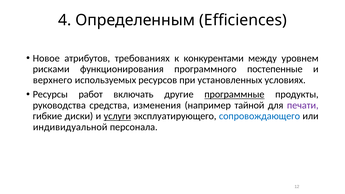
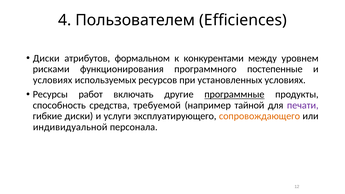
Определенным: Определенным -> Пользователем
Новое at (46, 58): Новое -> Диски
требованиях: требованиях -> формальном
верхнего at (53, 80): верхнего -> условиях
руководства: руководства -> способность
изменения: изменения -> требуемой
услуги underline: present -> none
сопровождающего colour: blue -> orange
